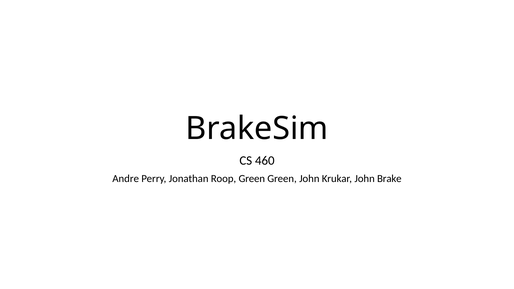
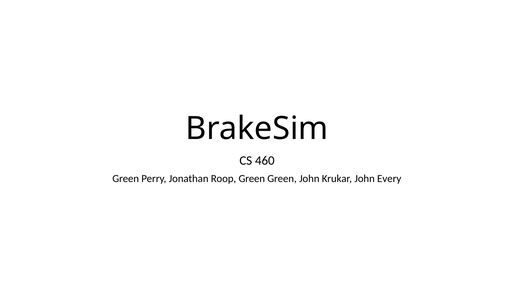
Andre at (126, 179): Andre -> Green
Brake: Brake -> Every
